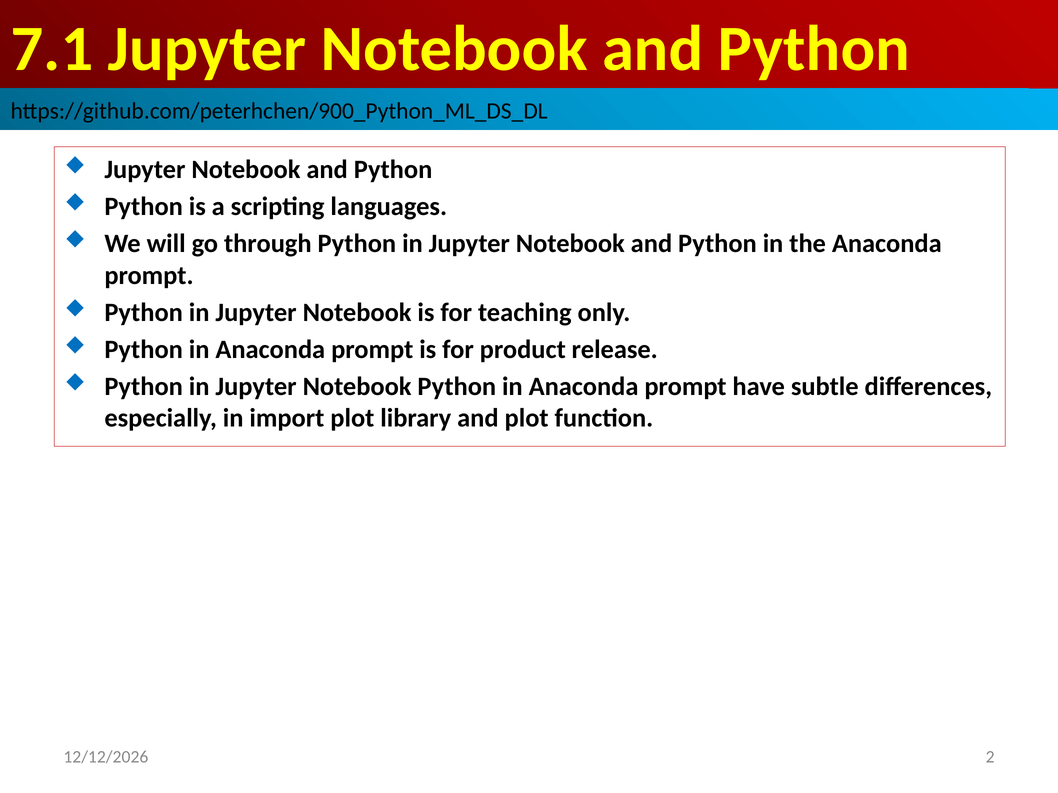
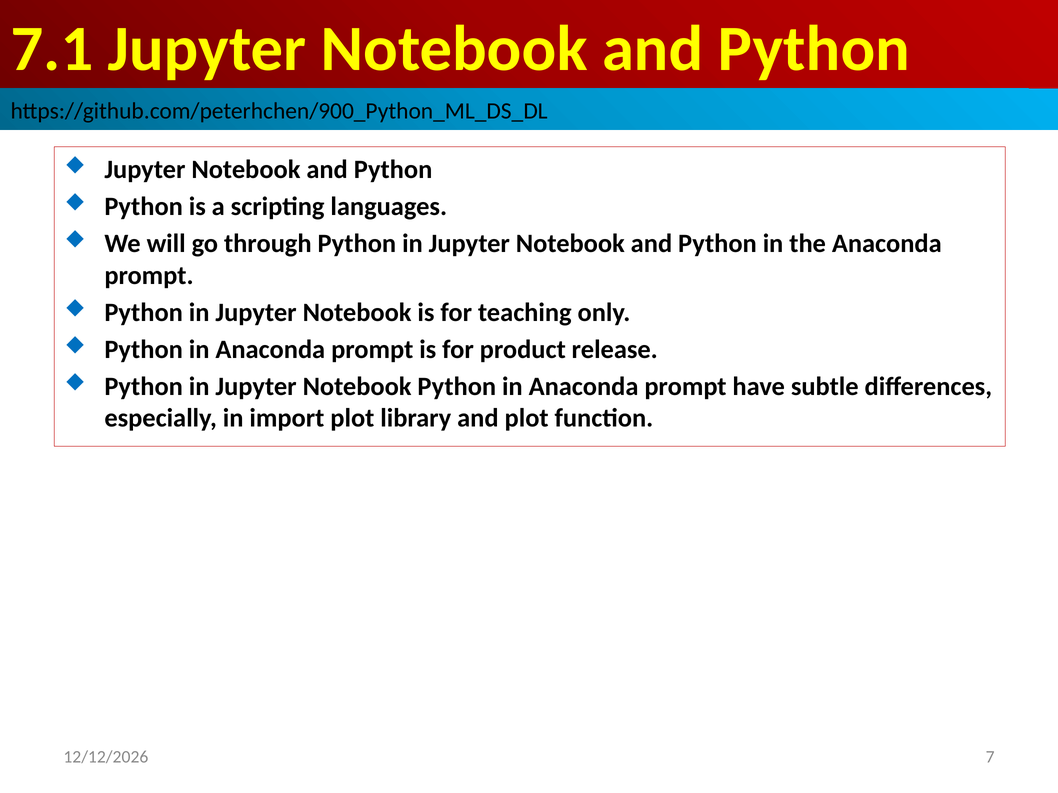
2: 2 -> 7
